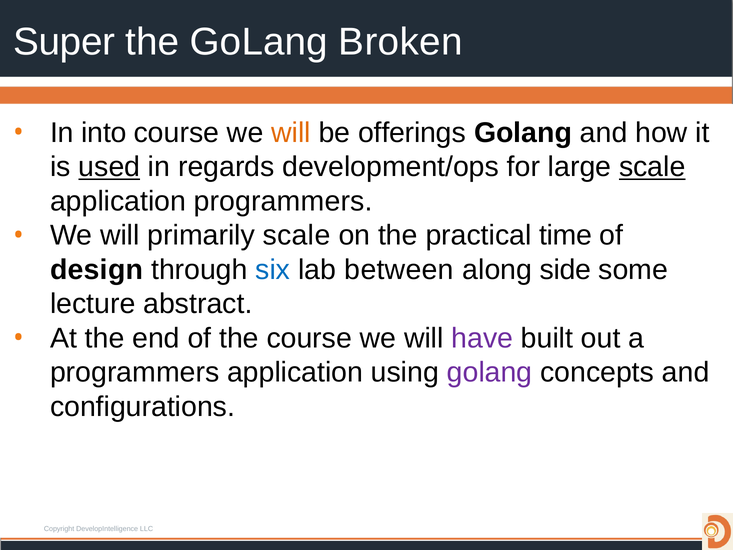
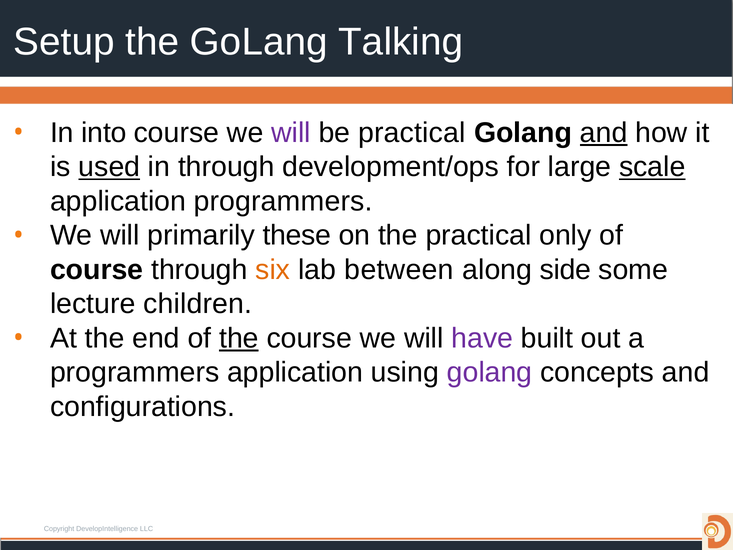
Super: Super -> Setup
Broken: Broken -> Talking
will at (291, 133) colour: orange -> purple
be offerings: offerings -> practical
and at (604, 133) underline: none -> present
in regards: regards -> through
primarily scale: scale -> these
time: time -> only
design at (97, 270): design -> course
six colour: blue -> orange
abstract: abstract -> children
the at (239, 338) underline: none -> present
